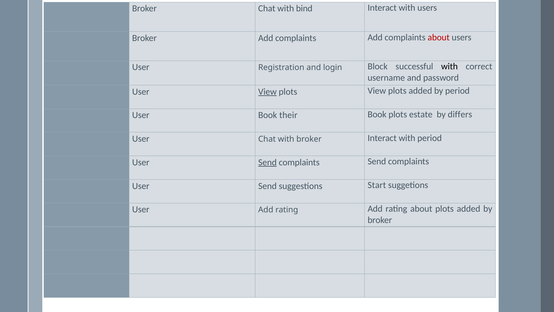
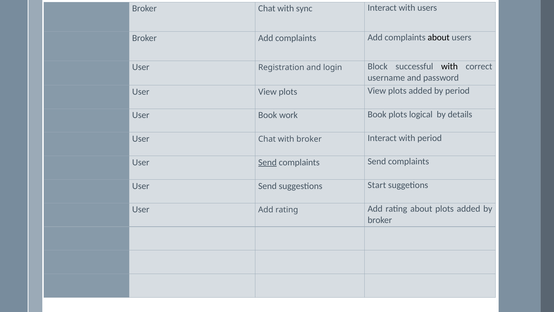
bind: bind -> sync
about at (439, 37) colour: red -> black
View at (267, 92) underline: present -> none
their: their -> work
estate: estate -> logical
differs: differs -> details
